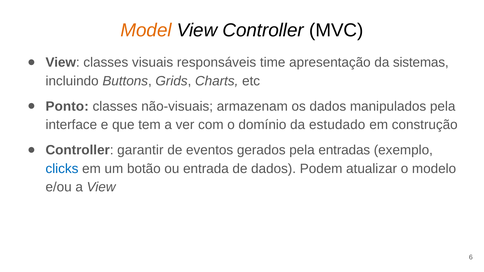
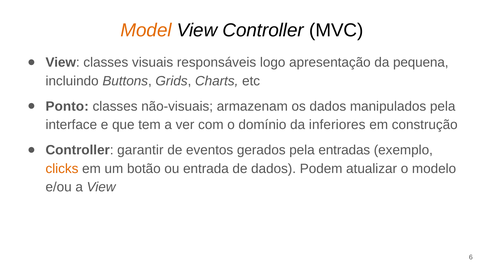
time: time -> logo
sistemas: sistemas -> pequena
estudado: estudado -> inferiores
clicks colour: blue -> orange
